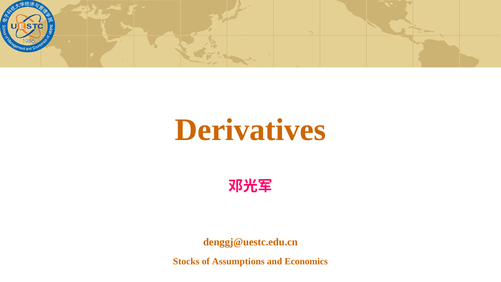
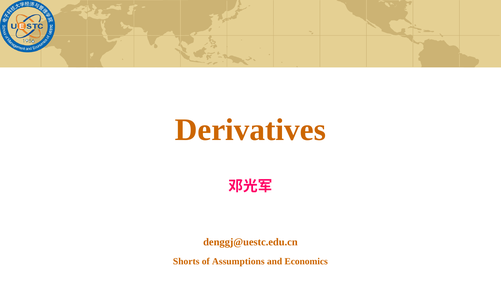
Stocks: Stocks -> Shorts
